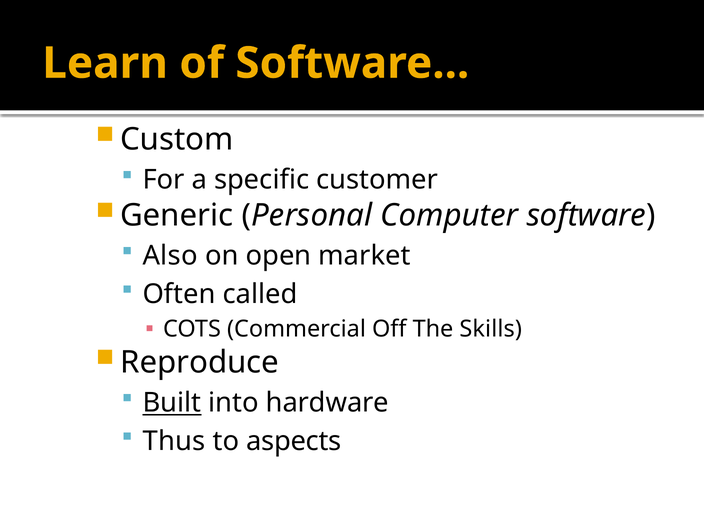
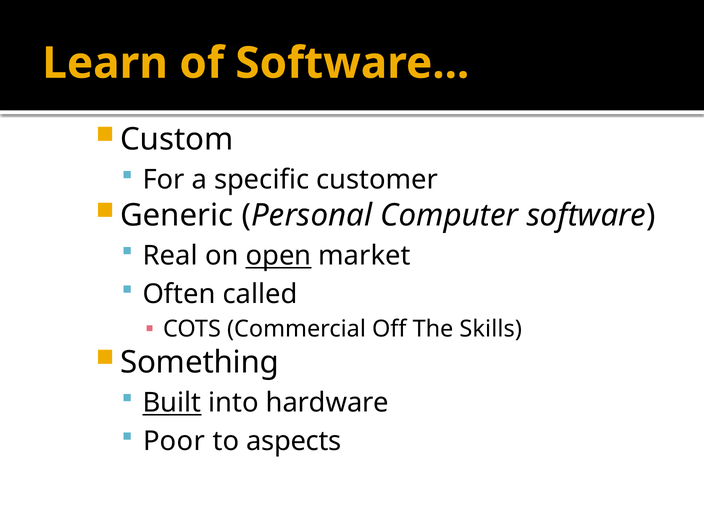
Also: Also -> Real
open underline: none -> present
Reproduce: Reproduce -> Something
Thus: Thus -> Poor
